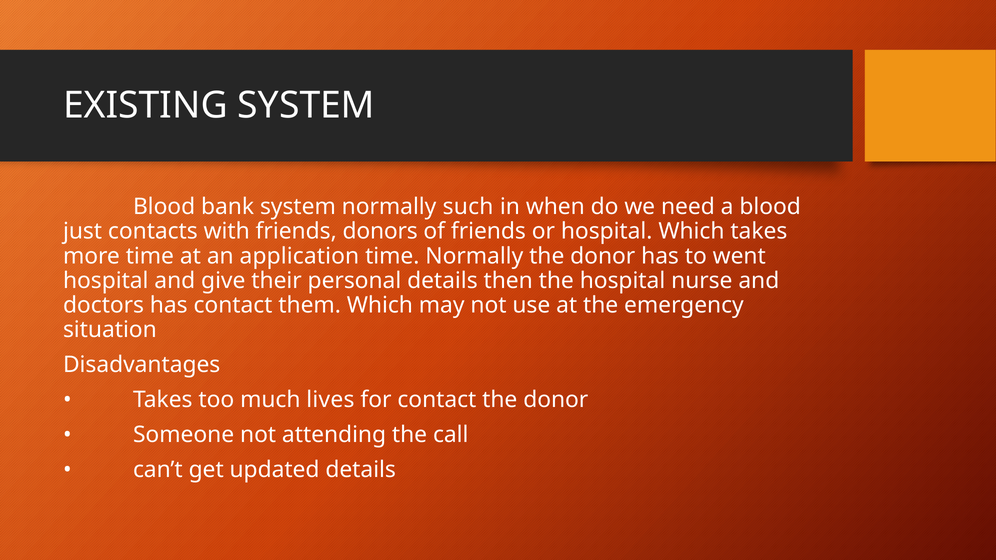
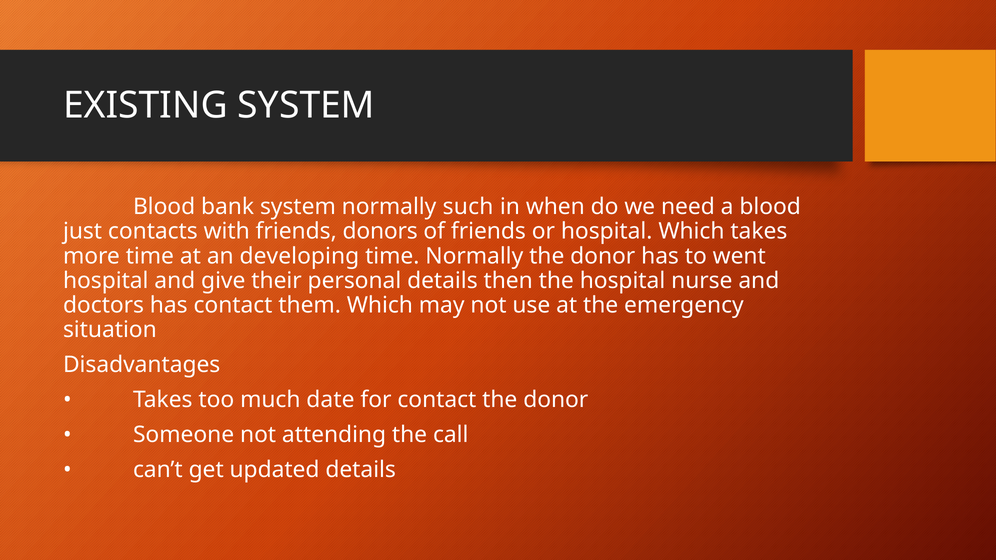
application: application -> developing
lives: lives -> date
